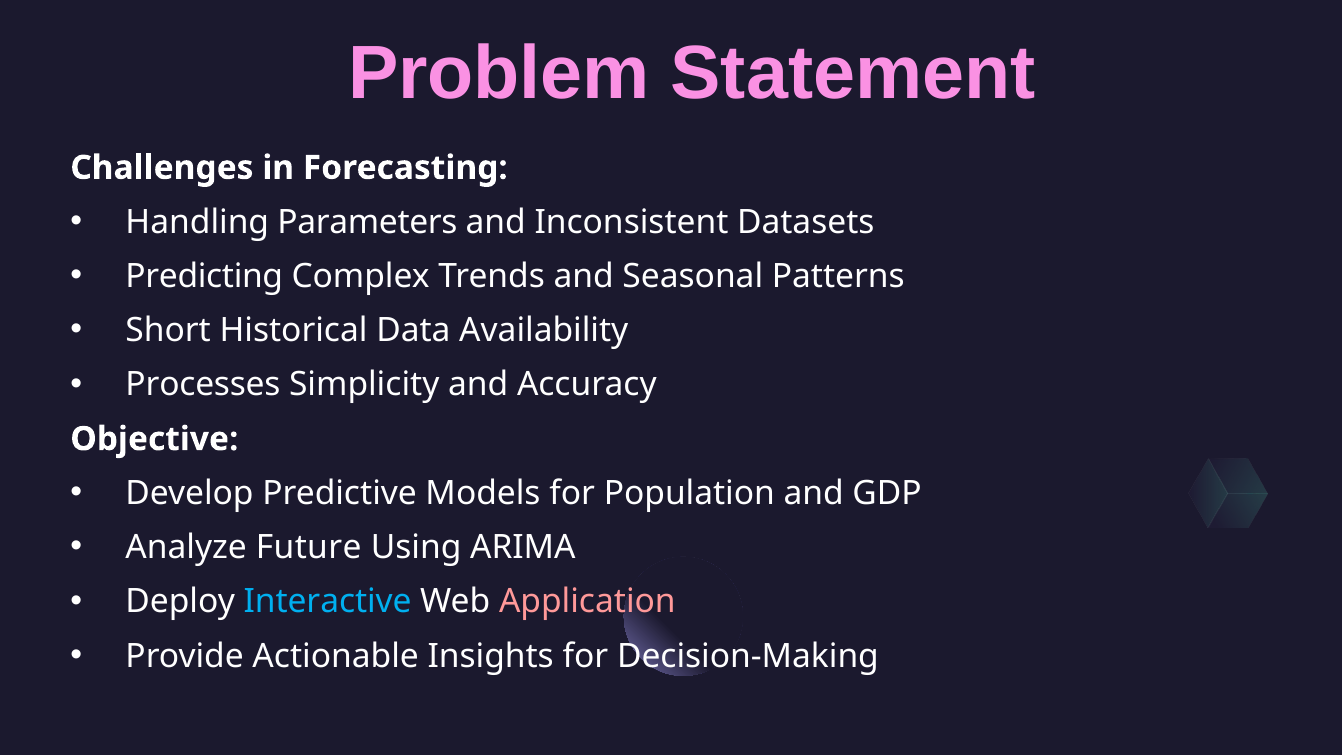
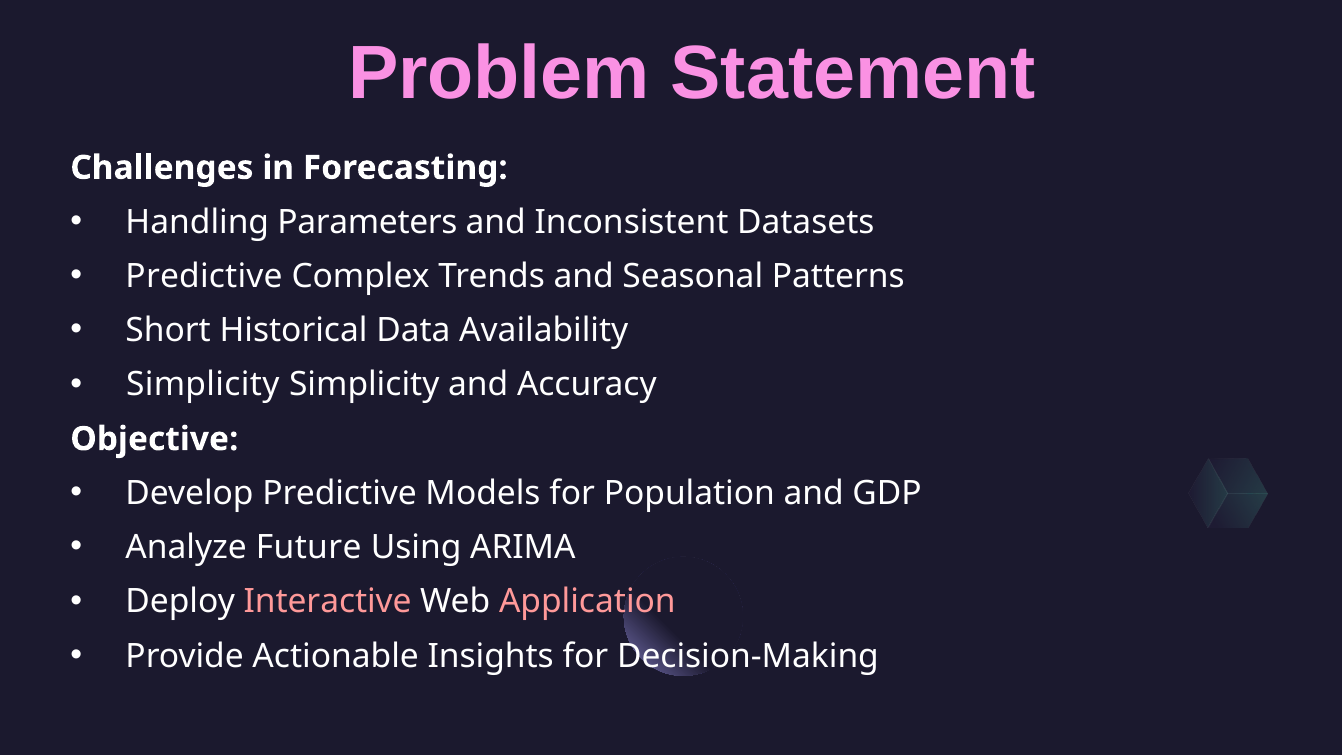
Predicting at (204, 276): Predicting -> Predictive
Processes at (203, 385): Processes -> Simplicity
Interactive colour: light blue -> pink
